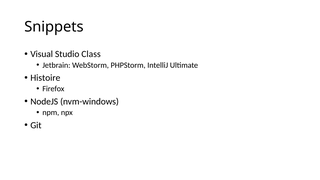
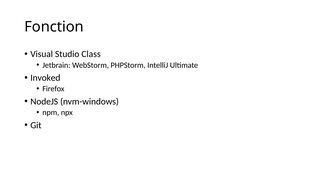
Snippets: Snippets -> Fonction
Histoire: Histoire -> Invoked
